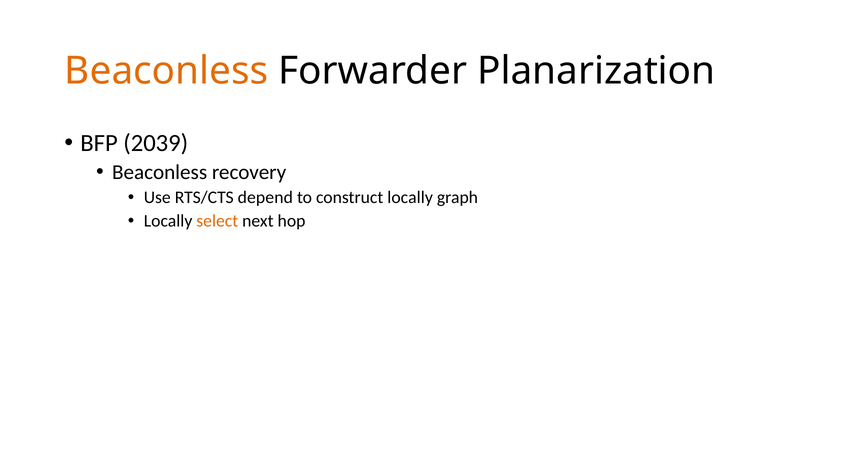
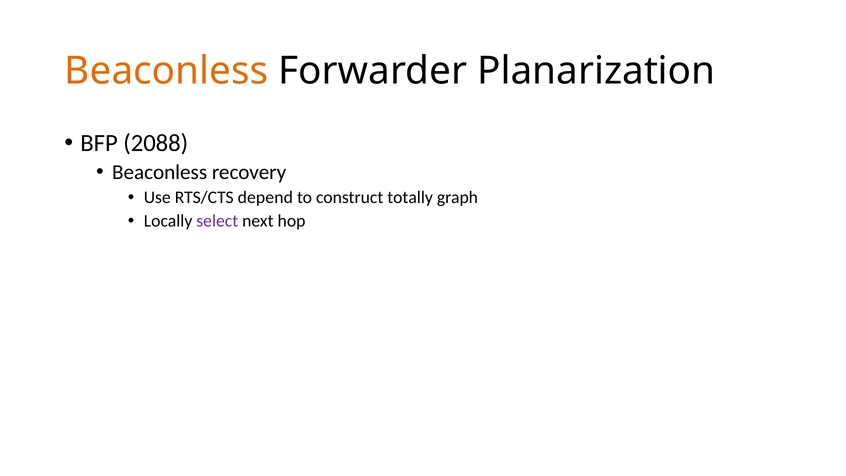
2039: 2039 -> 2088
construct locally: locally -> totally
select colour: orange -> purple
